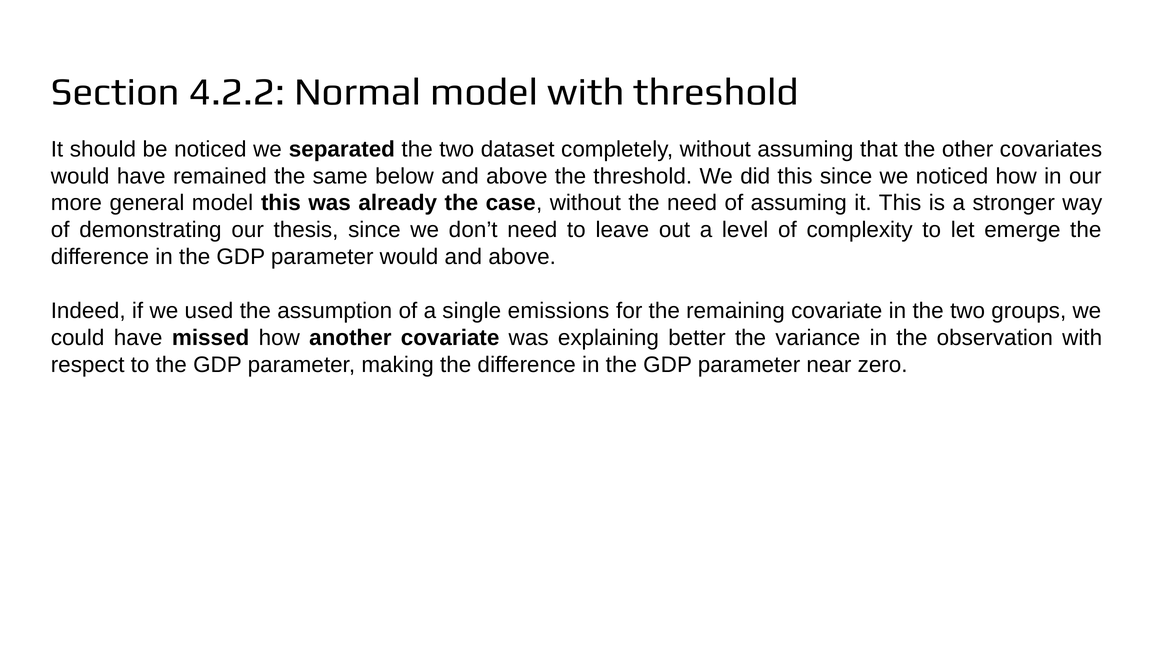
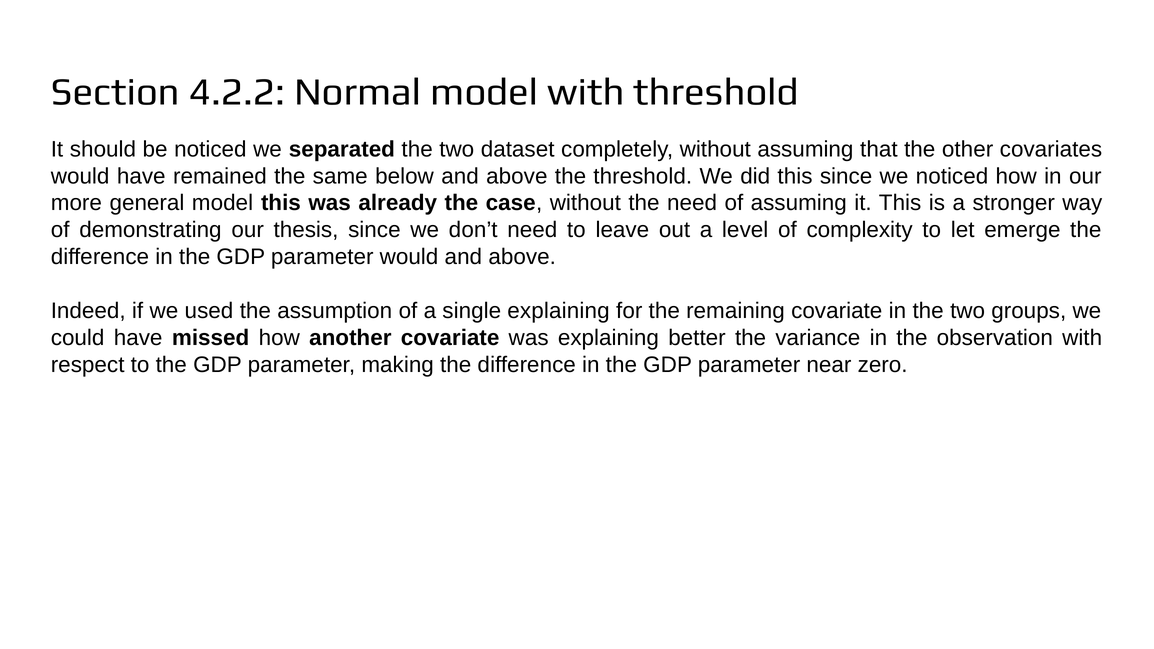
single emissions: emissions -> explaining
